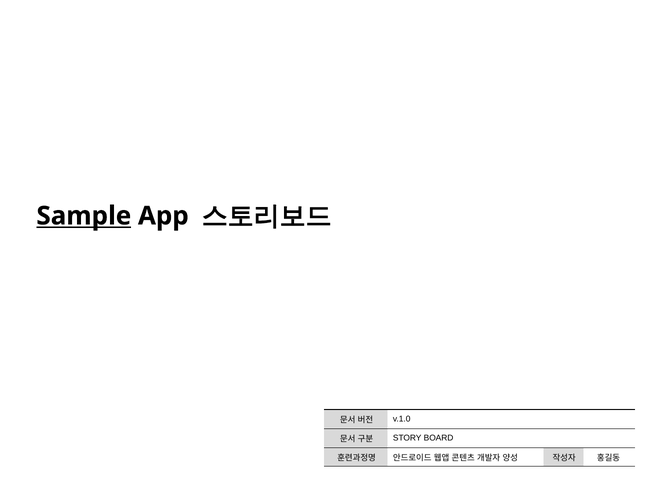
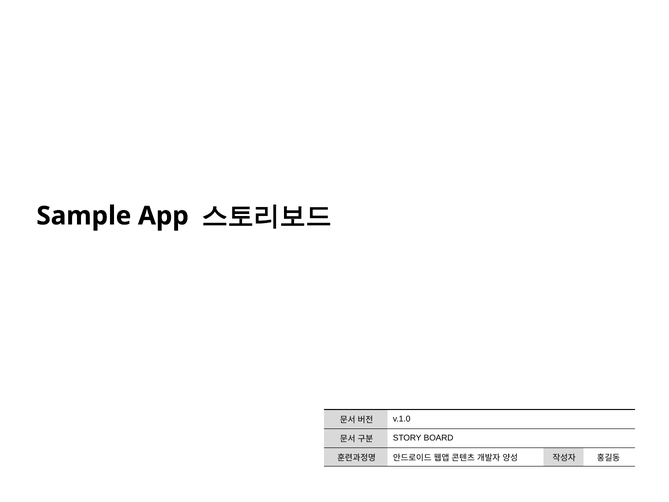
Sample underline: present -> none
